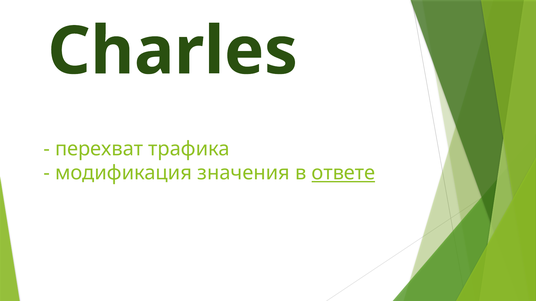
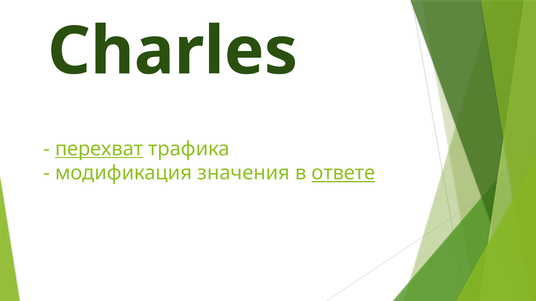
перехват underline: none -> present
